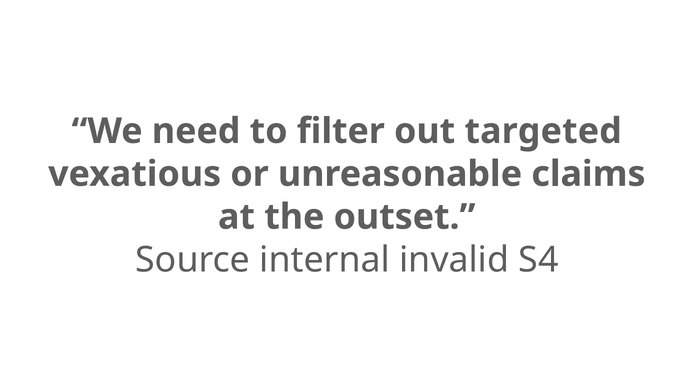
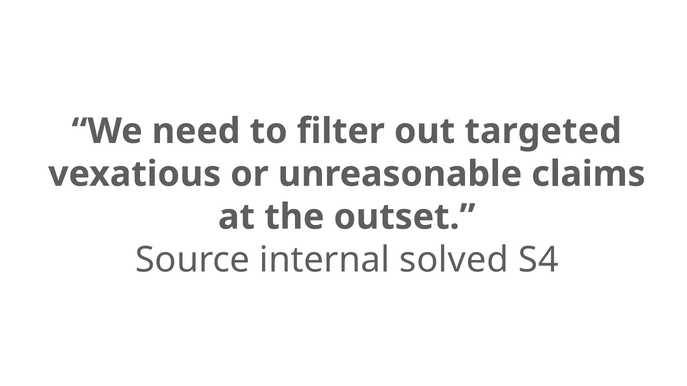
invalid: invalid -> solved
